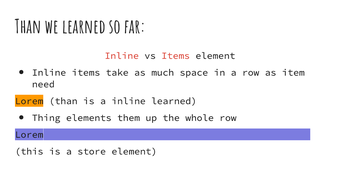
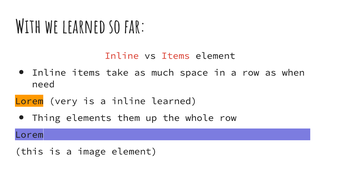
Than at (28, 27): Than -> With
item: item -> when
Lorem than: than -> very
store: store -> image
